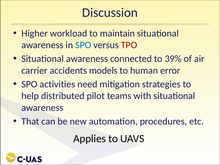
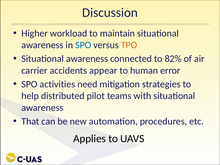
TPO colour: red -> orange
39%: 39% -> 82%
models: models -> appear
